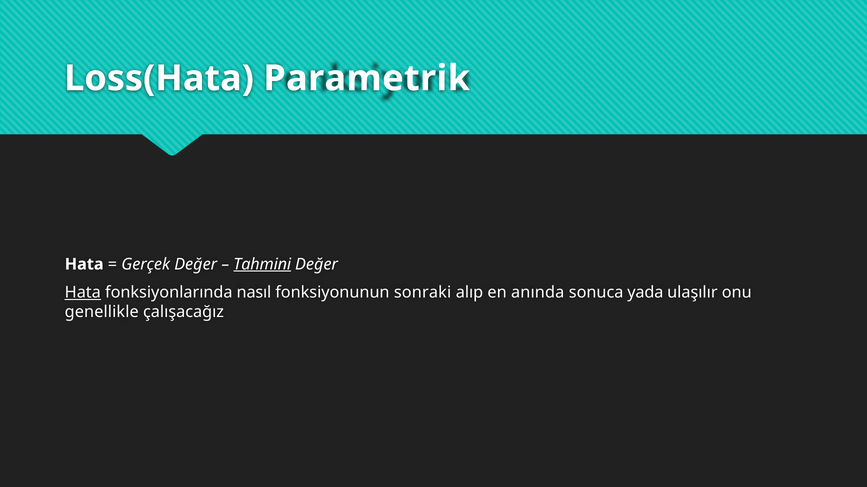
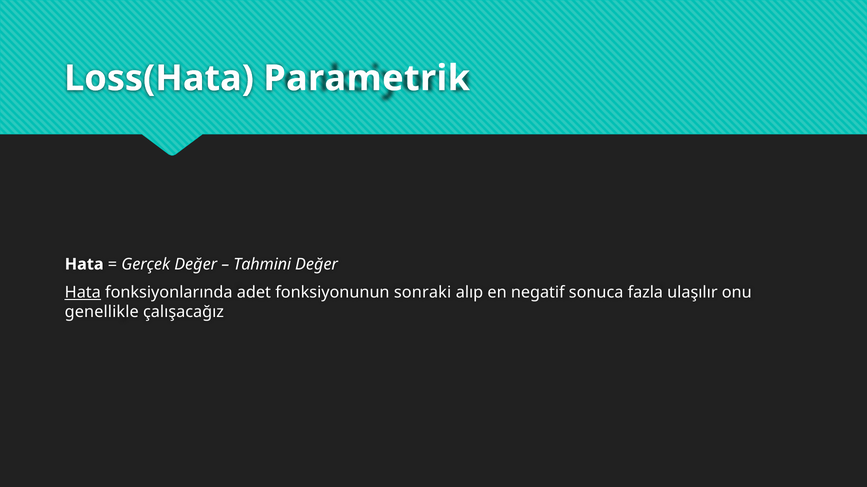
Tahmini underline: present -> none
nasıl: nasıl -> adet
anında: anında -> negatif
yada: yada -> fazla
